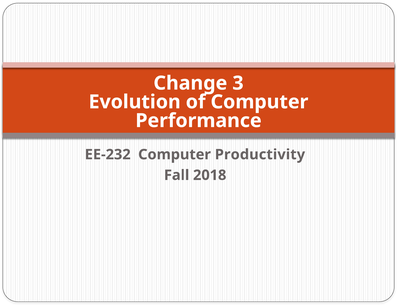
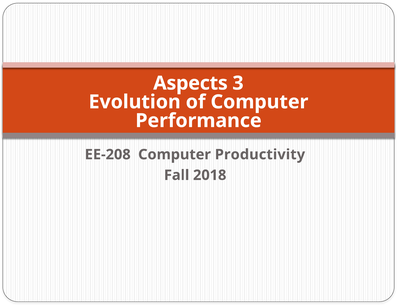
Change: Change -> Aspects
EE-232: EE-232 -> EE-208
